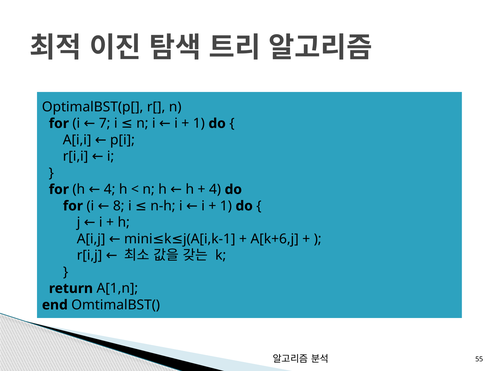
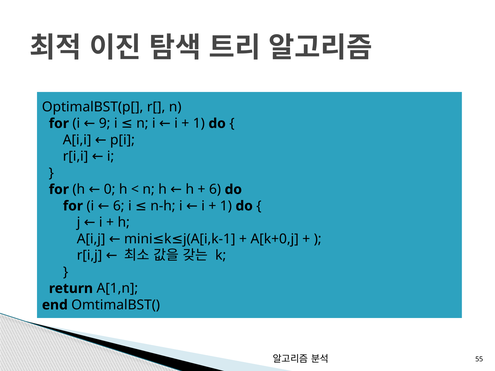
7: 7 -> 9
h 4: 4 -> 0
4 at (215, 190): 4 -> 6
i 8: 8 -> 6
A[k+6,j: A[k+6,j -> A[k+0,j
